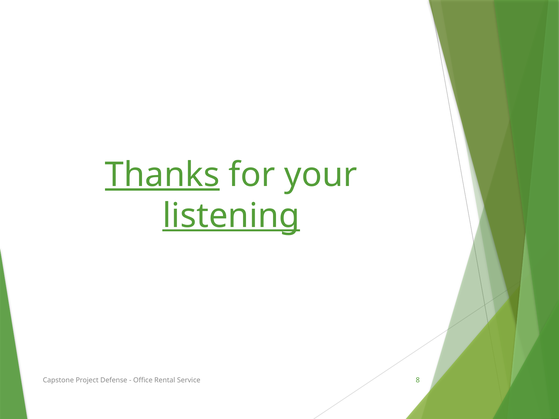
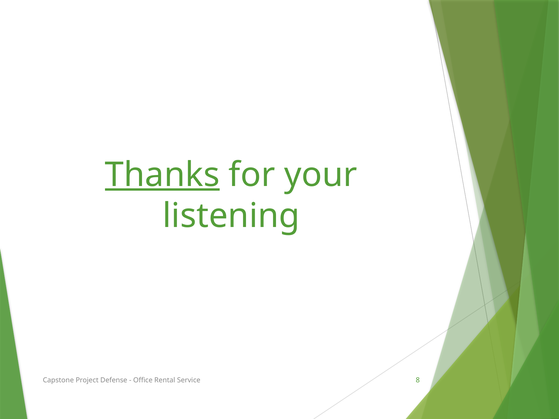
listening underline: present -> none
